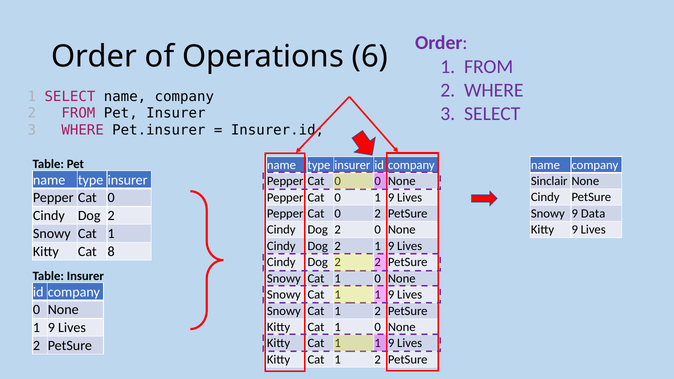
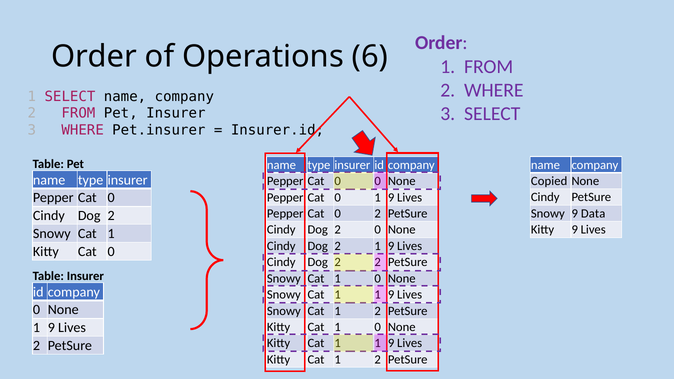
Sinclair: Sinclair -> Copied
Kitty Cat 8: 8 -> 0
